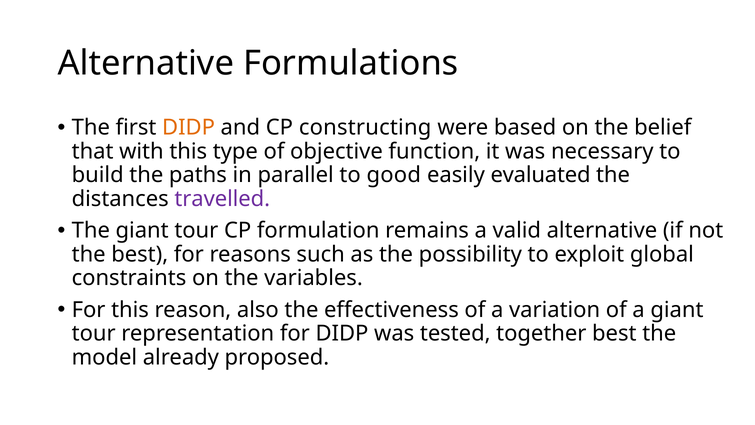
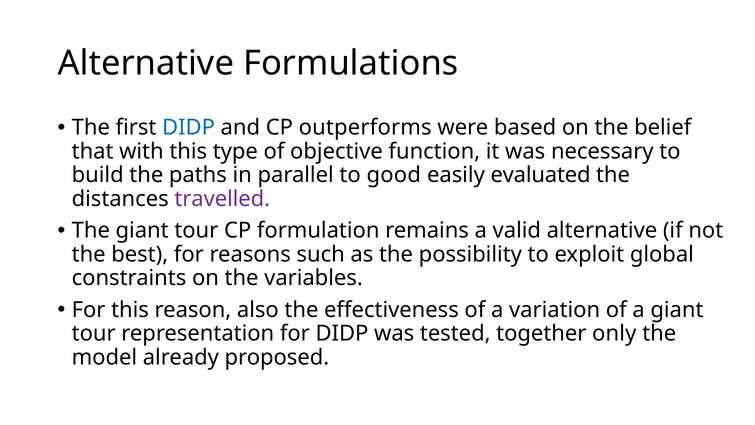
DIDP at (189, 128) colour: orange -> blue
constructing: constructing -> outperforms
together best: best -> only
